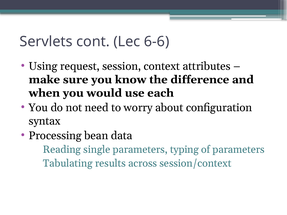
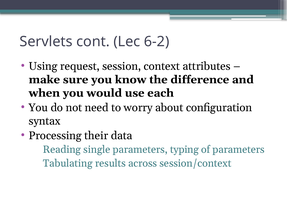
6-6: 6-6 -> 6-2
bean: bean -> their
